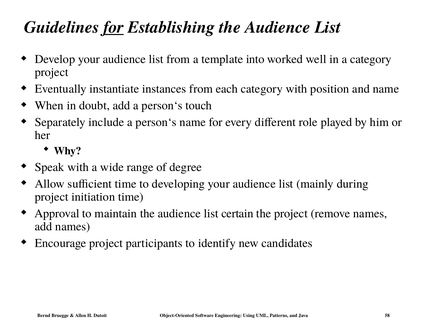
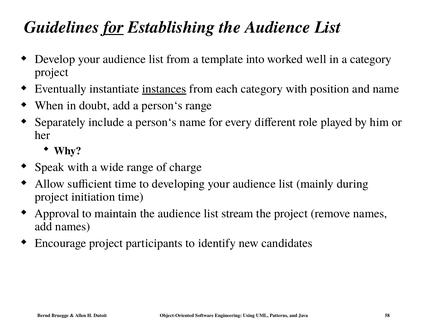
instances underline: none -> present
person‘s touch: touch -> range
degree: degree -> charge
certain: certain -> stream
